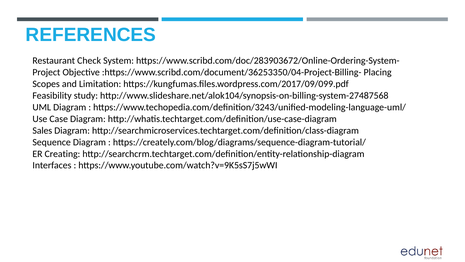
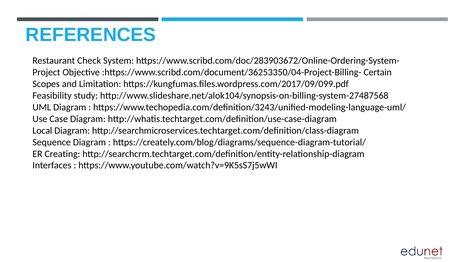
Placing: Placing -> Certain
Sales: Sales -> Local
